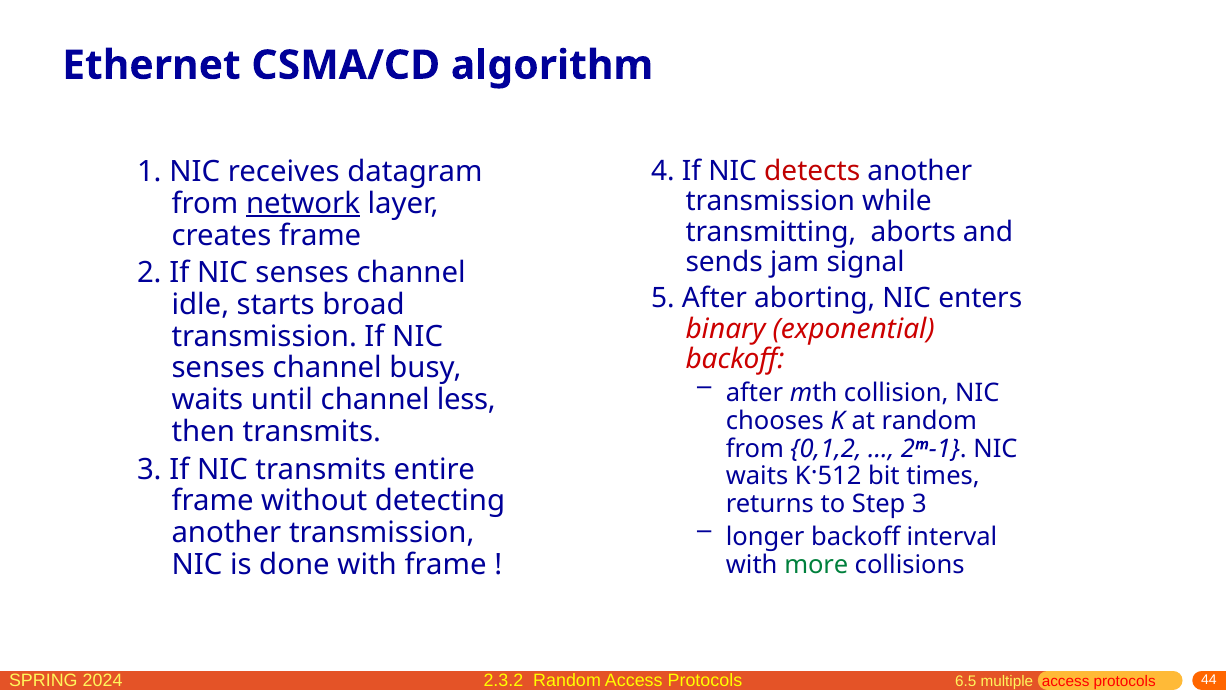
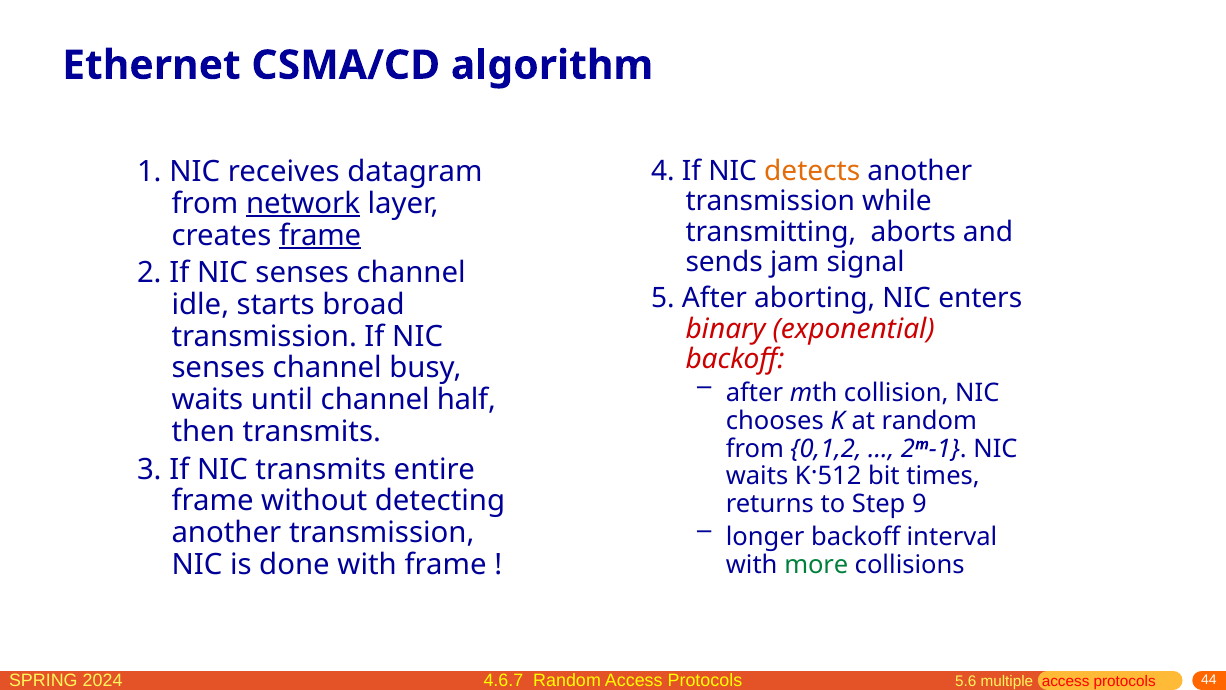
detects colour: red -> orange
frame at (320, 235) underline: none -> present
less: less -> half
Step 3: 3 -> 9
2.3.2: 2.3.2 -> 4.6.7
6.5: 6.5 -> 5.6
